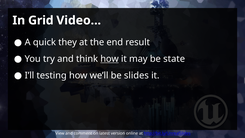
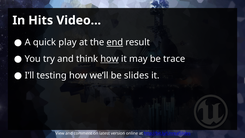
Grid: Grid -> Hits
they: they -> play
end underline: none -> present
state: state -> trace
